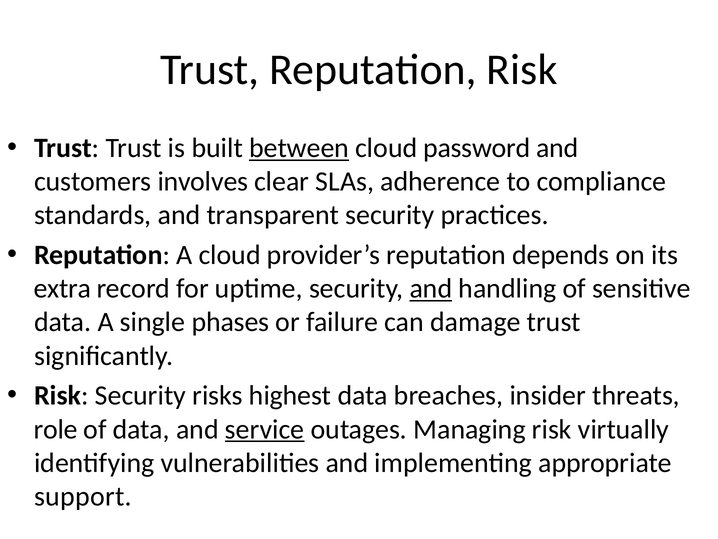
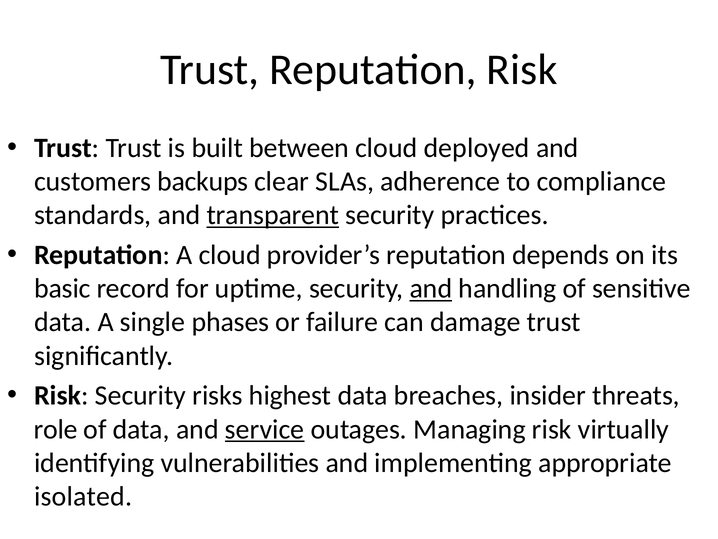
between underline: present -> none
password: password -> deployed
involves: involves -> backups
transparent underline: none -> present
extra: extra -> basic
support: support -> isolated
